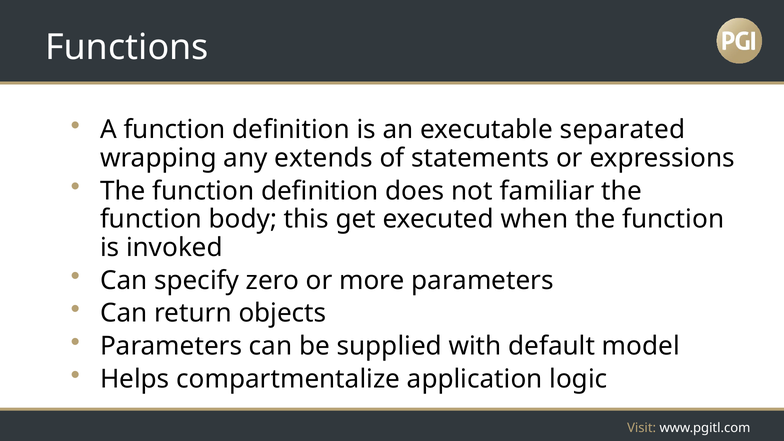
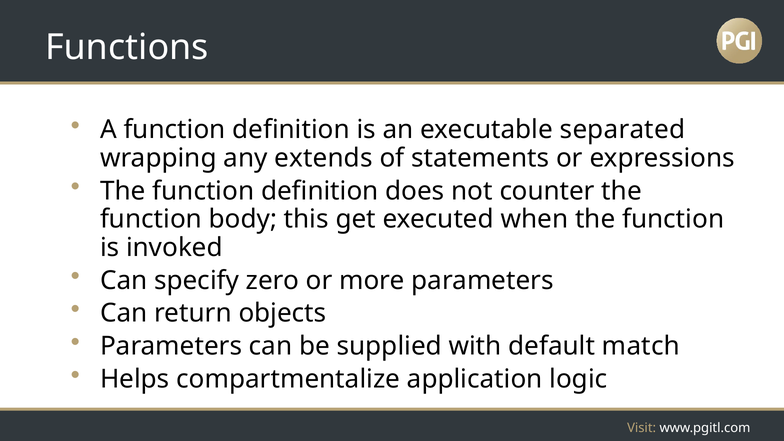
familiar: familiar -> counter
model: model -> match
